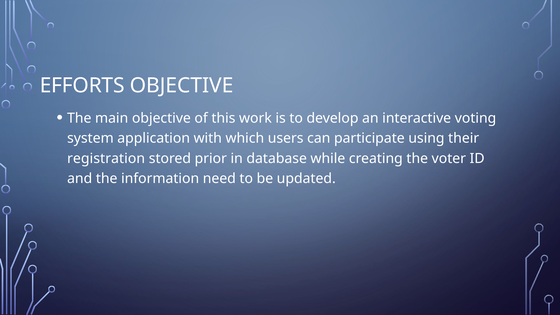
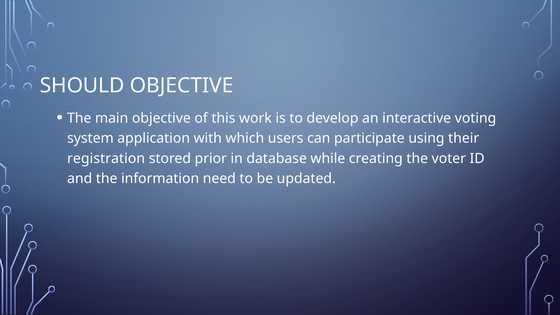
EFFORTS: EFFORTS -> SHOULD
